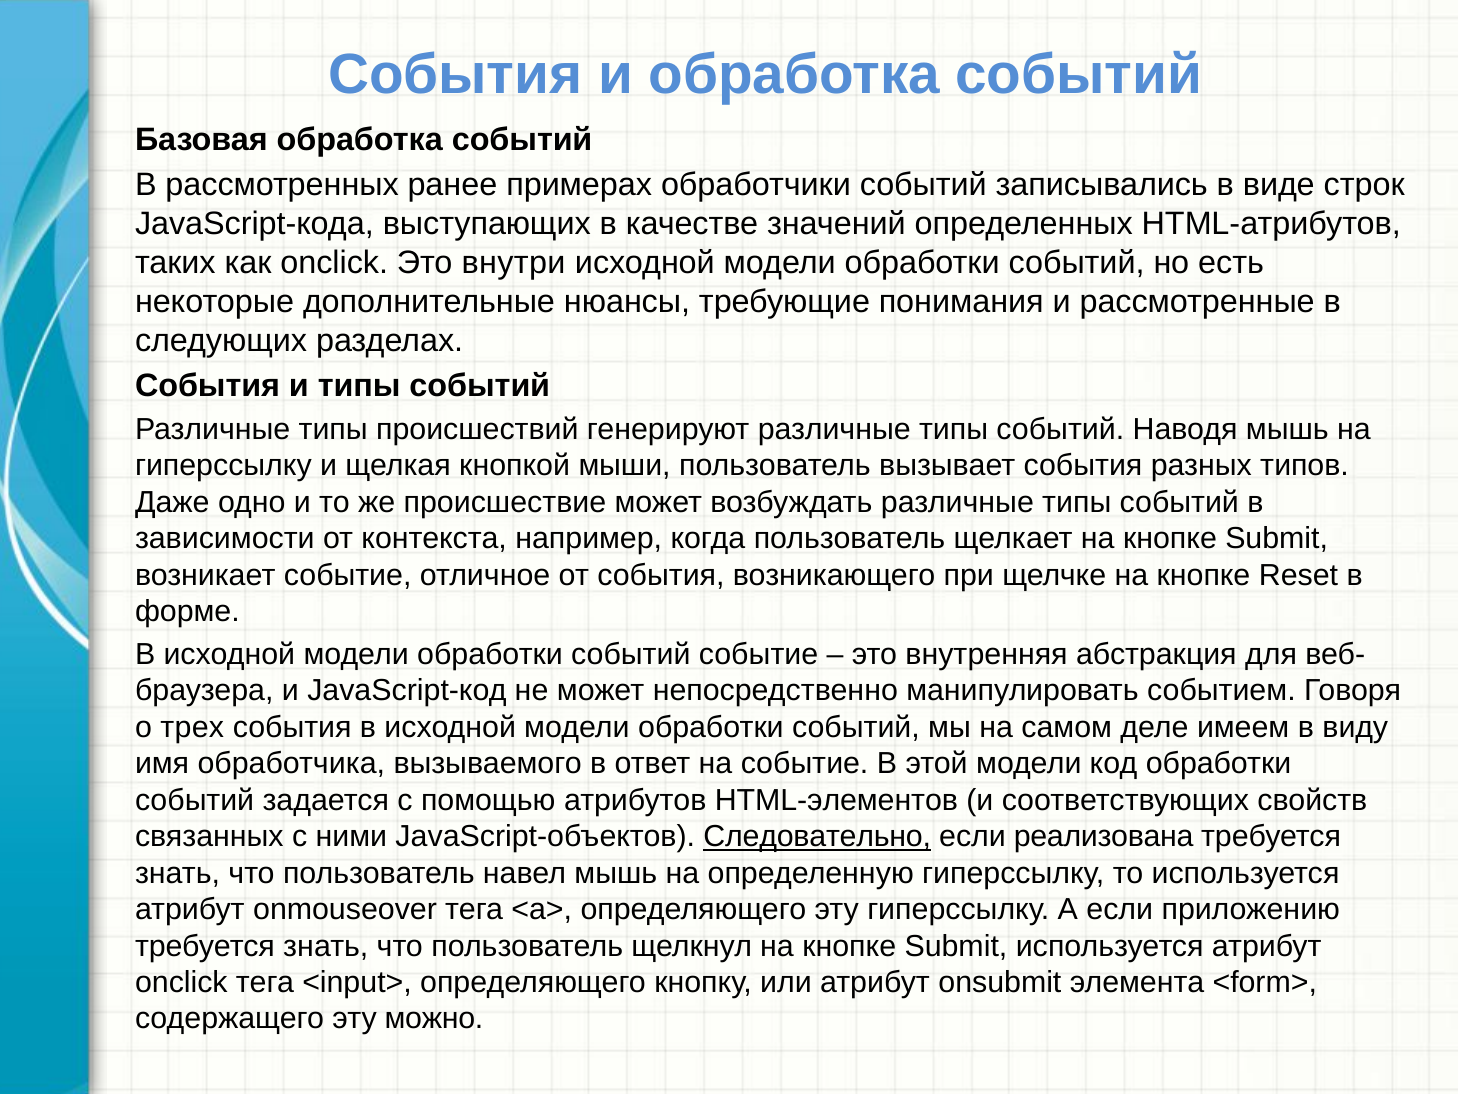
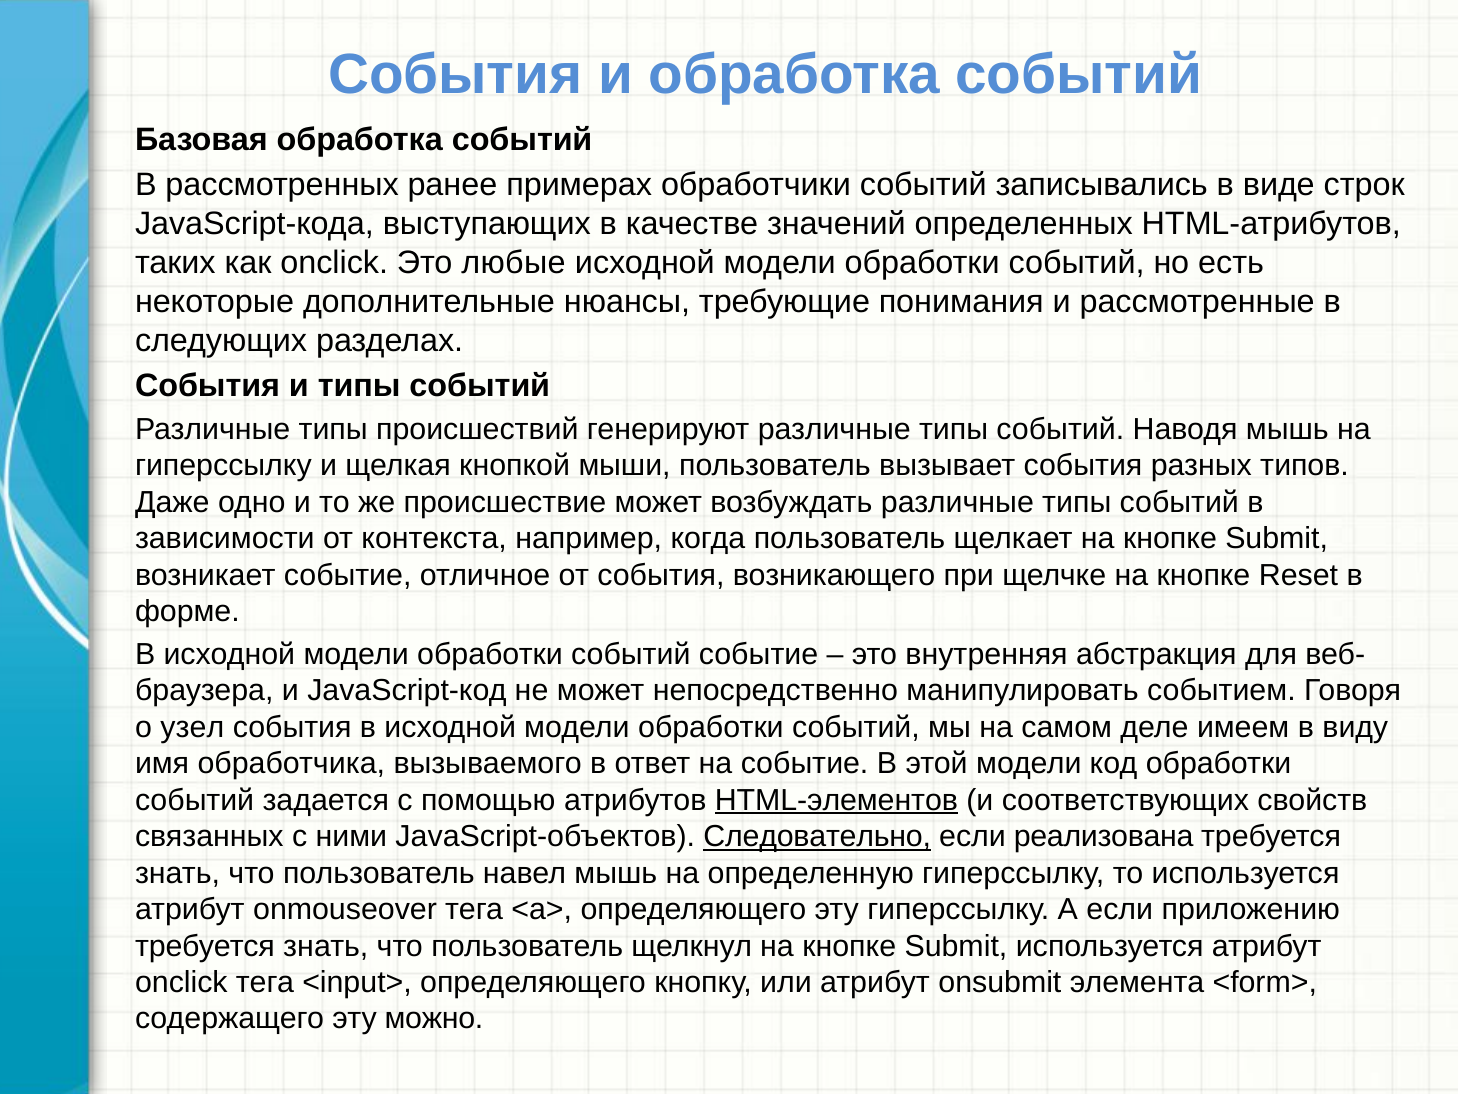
внутри: внутри -> любые
трех: трех -> узел
HTML-элементов underline: none -> present
